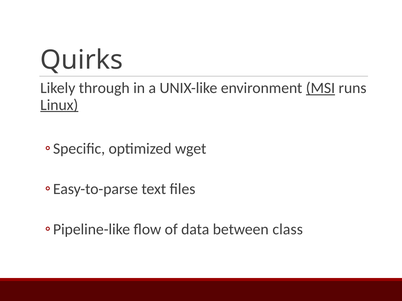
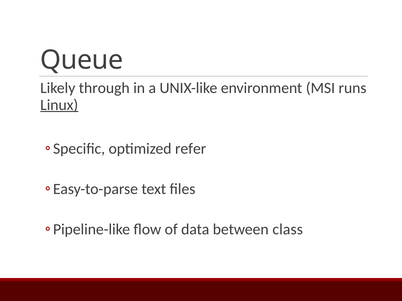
Quirks: Quirks -> Queue
MSI underline: present -> none
wget: wget -> refer
